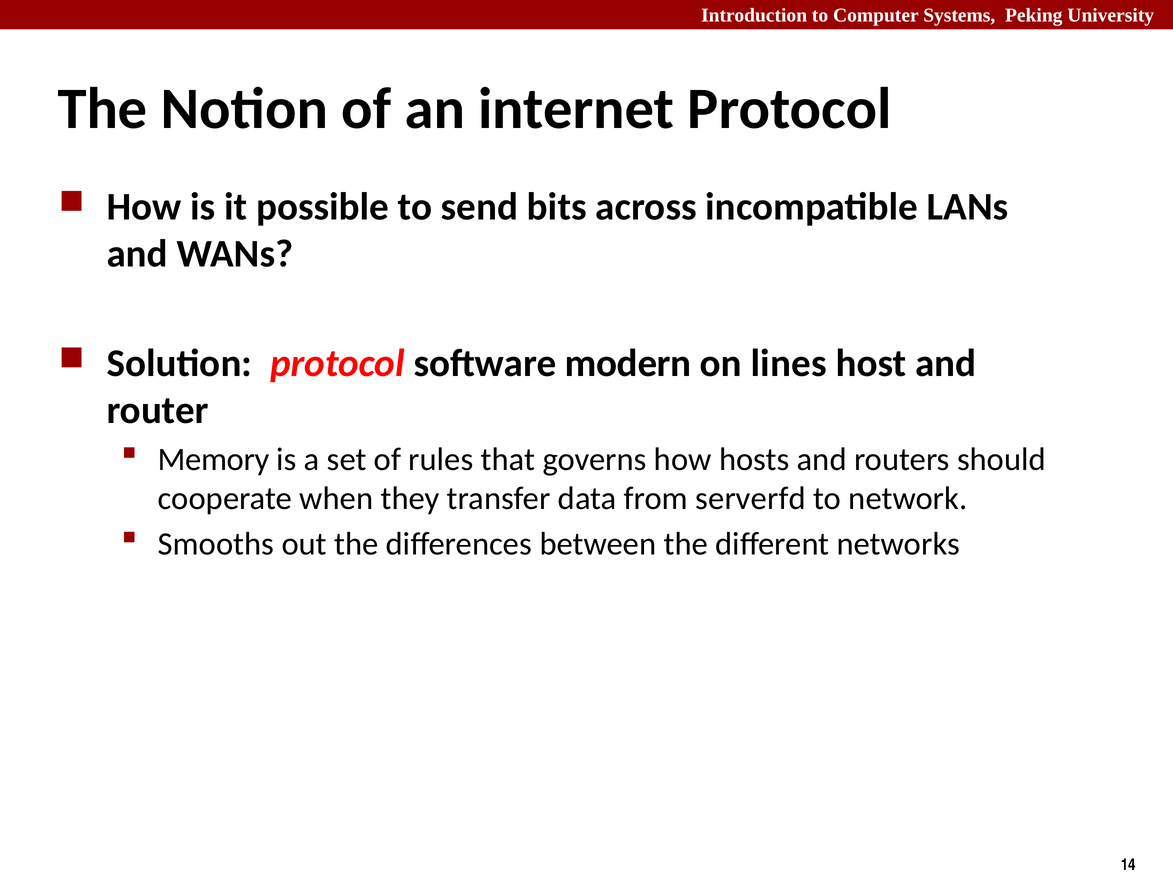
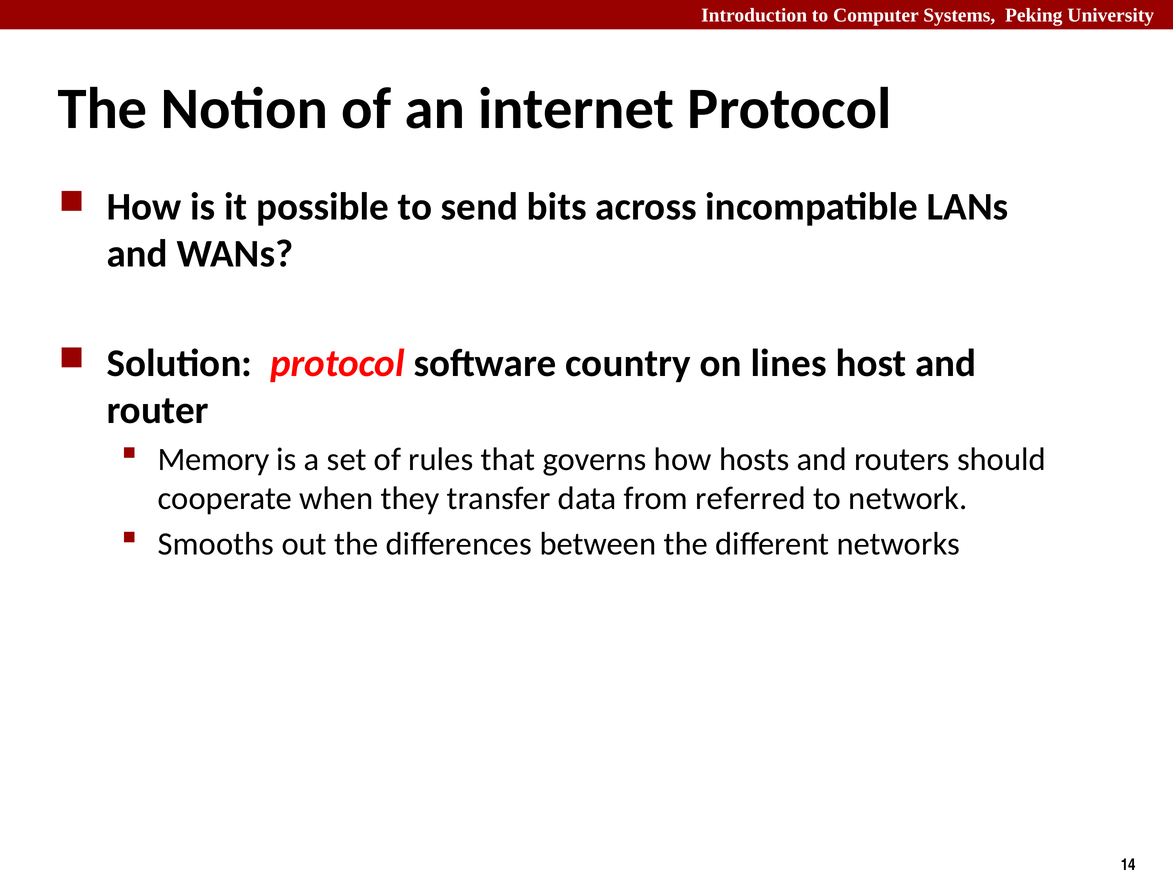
modern: modern -> country
serverfd: serverfd -> referred
